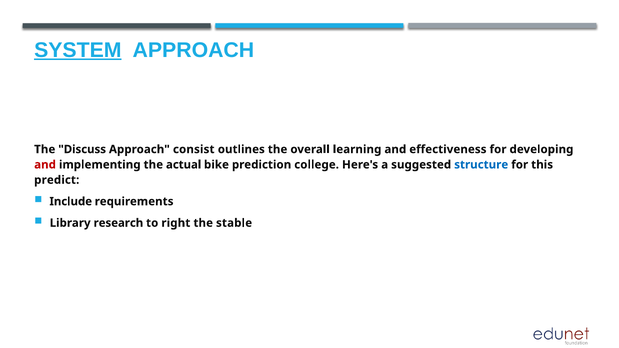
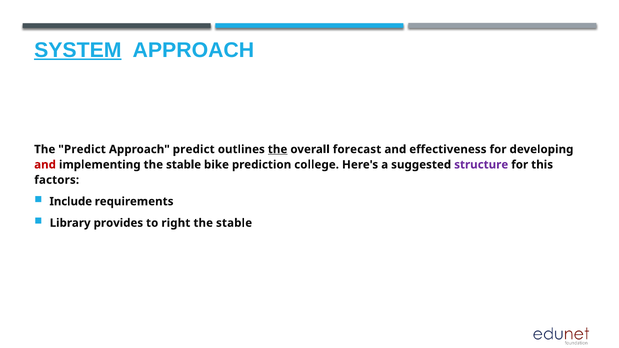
The Discuss: Discuss -> Predict
Approach consist: consist -> predict
the at (278, 149) underline: none -> present
learning: learning -> forecast
implementing the actual: actual -> stable
structure colour: blue -> purple
predict: predict -> factors
research: research -> provides
